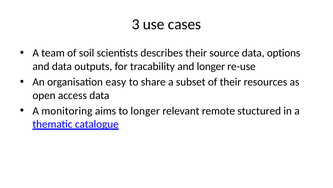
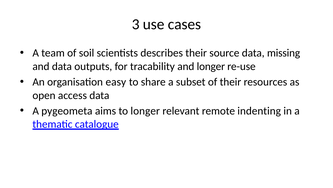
options: options -> missing
monitoring: monitoring -> pygeometa
stuctured: stuctured -> indenting
